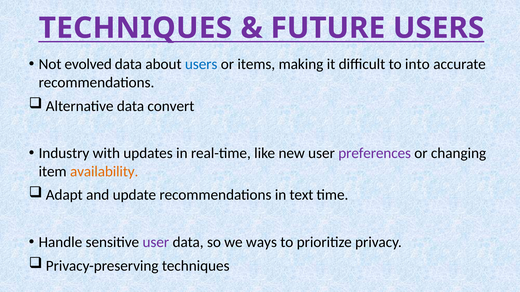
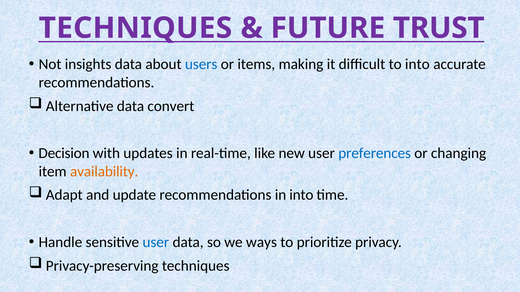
FUTURE USERS: USERS -> TRUST
evolved: evolved -> insights
Industry: Industry -> Decision
preferences colour: purple -> blue
in text: text -> into
user at (156, 243) colour: purple -> blue
